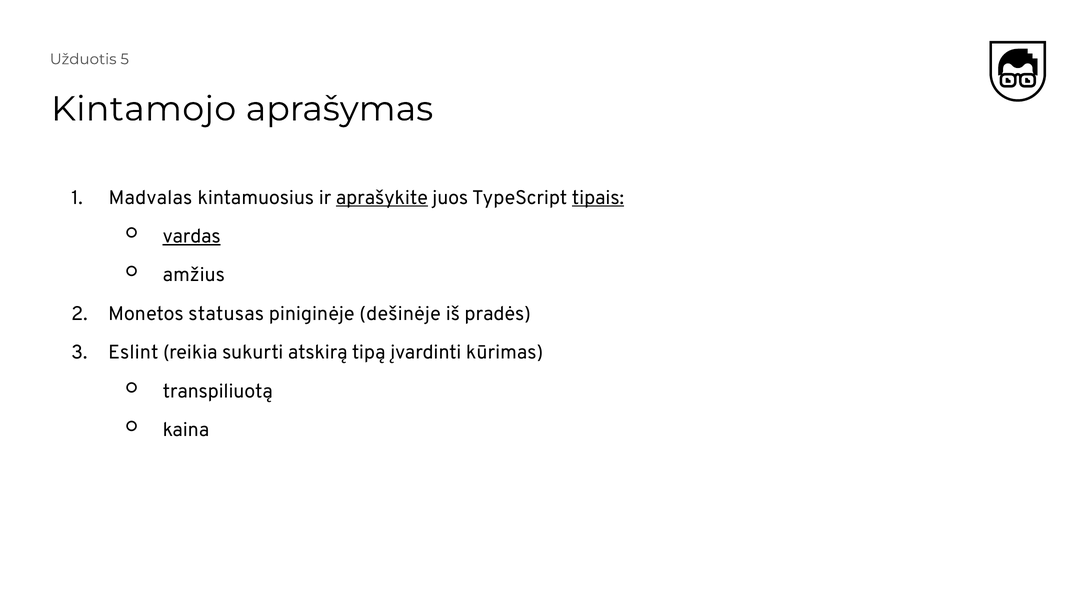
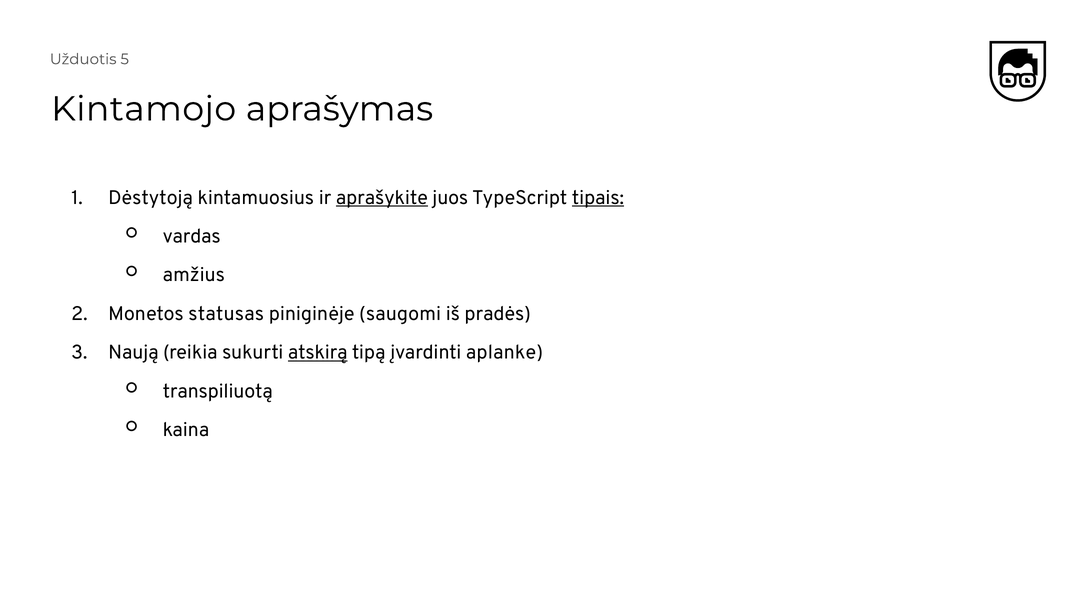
Madvalas: Madvalas -> Dėstytoją
vardas underline: present -> none
dešinėje: dešinėje -> saugomi
Eslint: Eslint -> Naują
atskirą underline: none -> present
kūrimas: kūrimas -> aplanke
